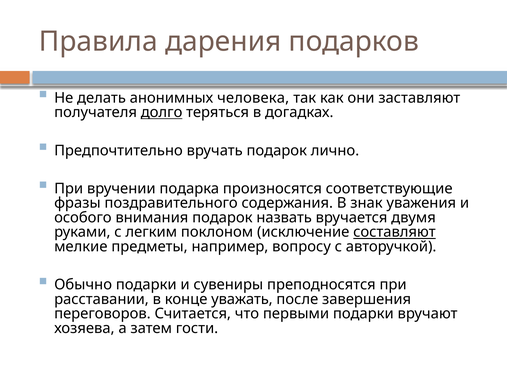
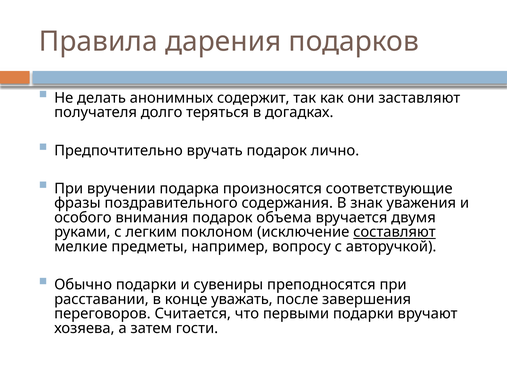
человека: человека -> содержит
долго underline: present -> none
назвать: назвать -> объема
